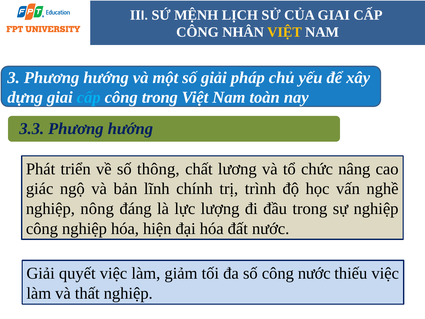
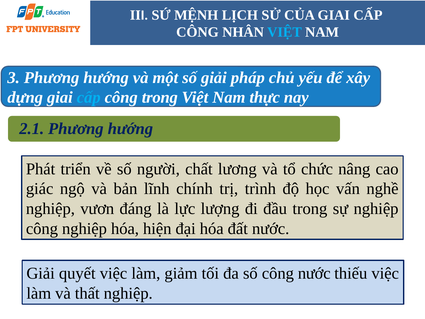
VIỆT at (285, 32) colour: yellow -> light blue
toàn: toàn -> thực
3.3: 3.3 -> 2.1
thông: thông -> người
nông: nông -> vươn
